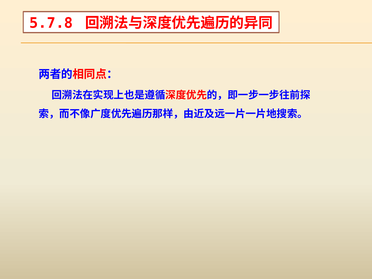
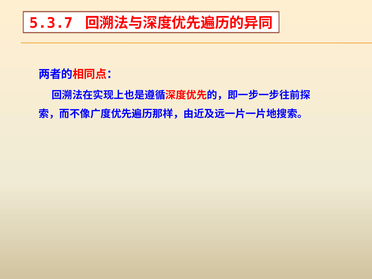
5.7.8: 5.7.8 -> 5.3.7
